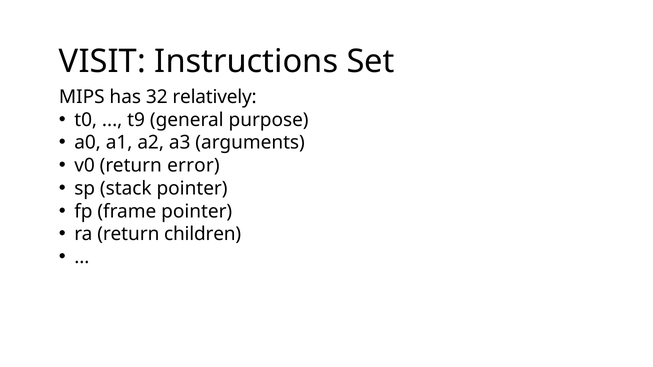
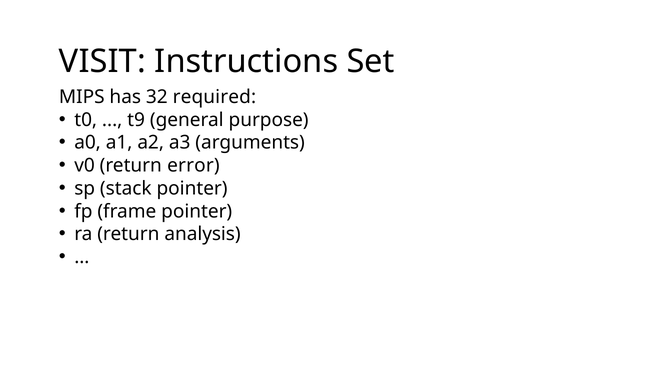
relatively: relatively -> required
children: children -> analysis
